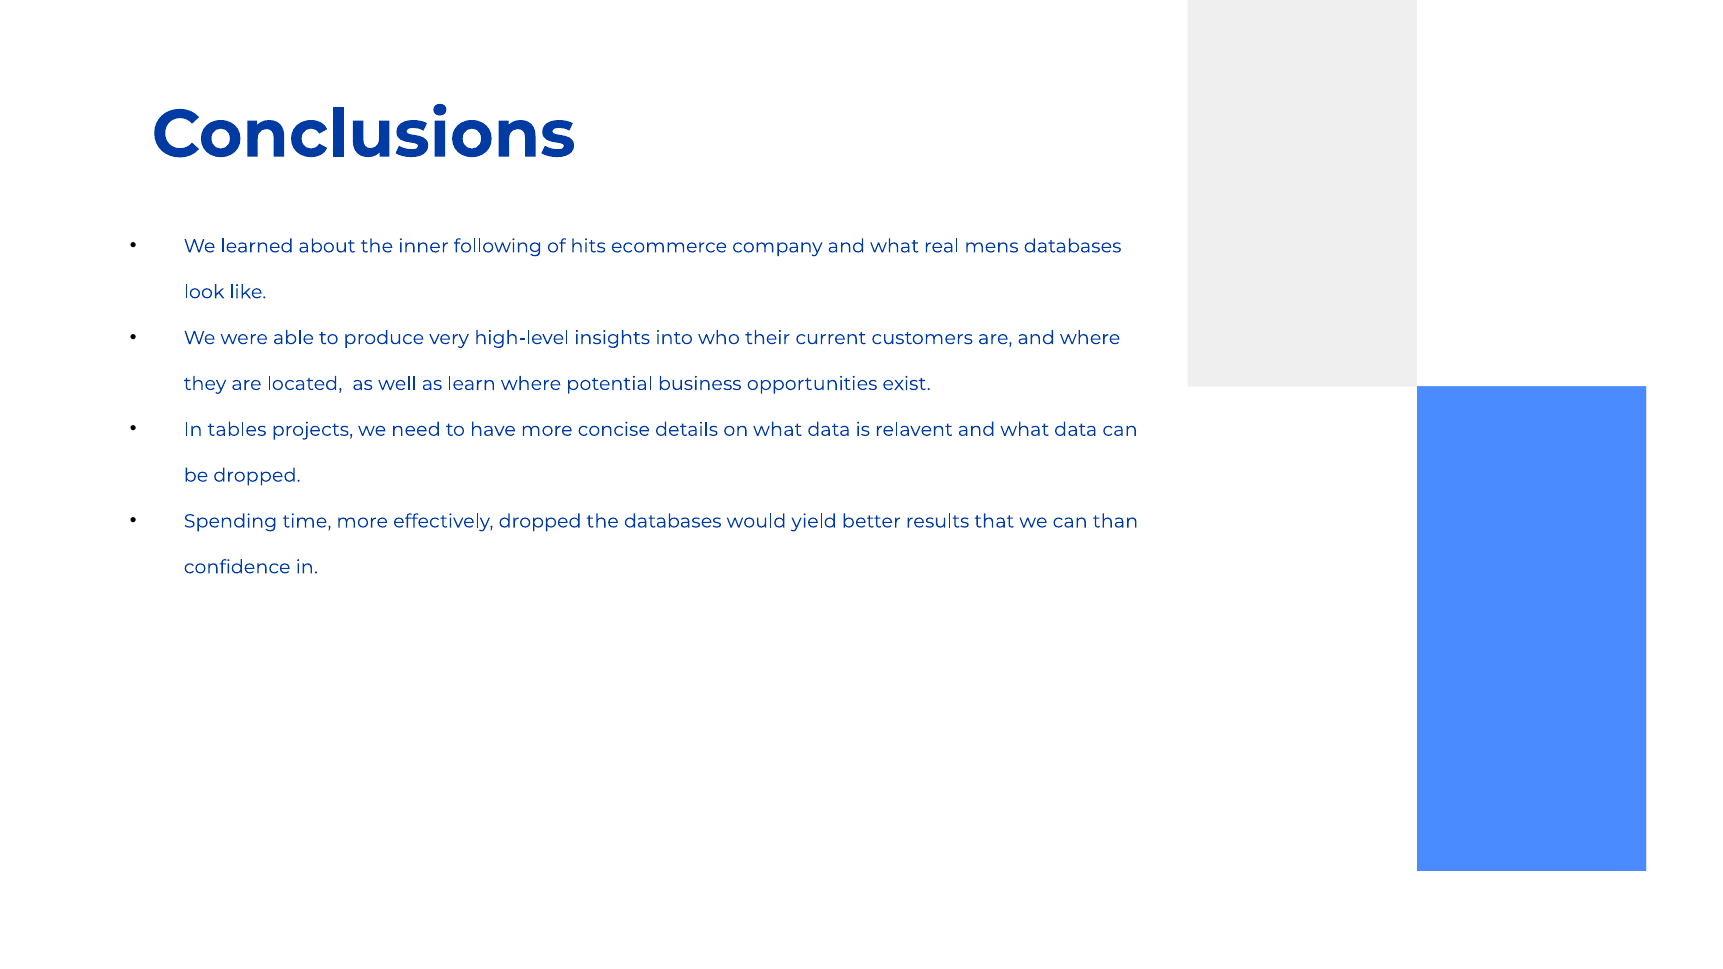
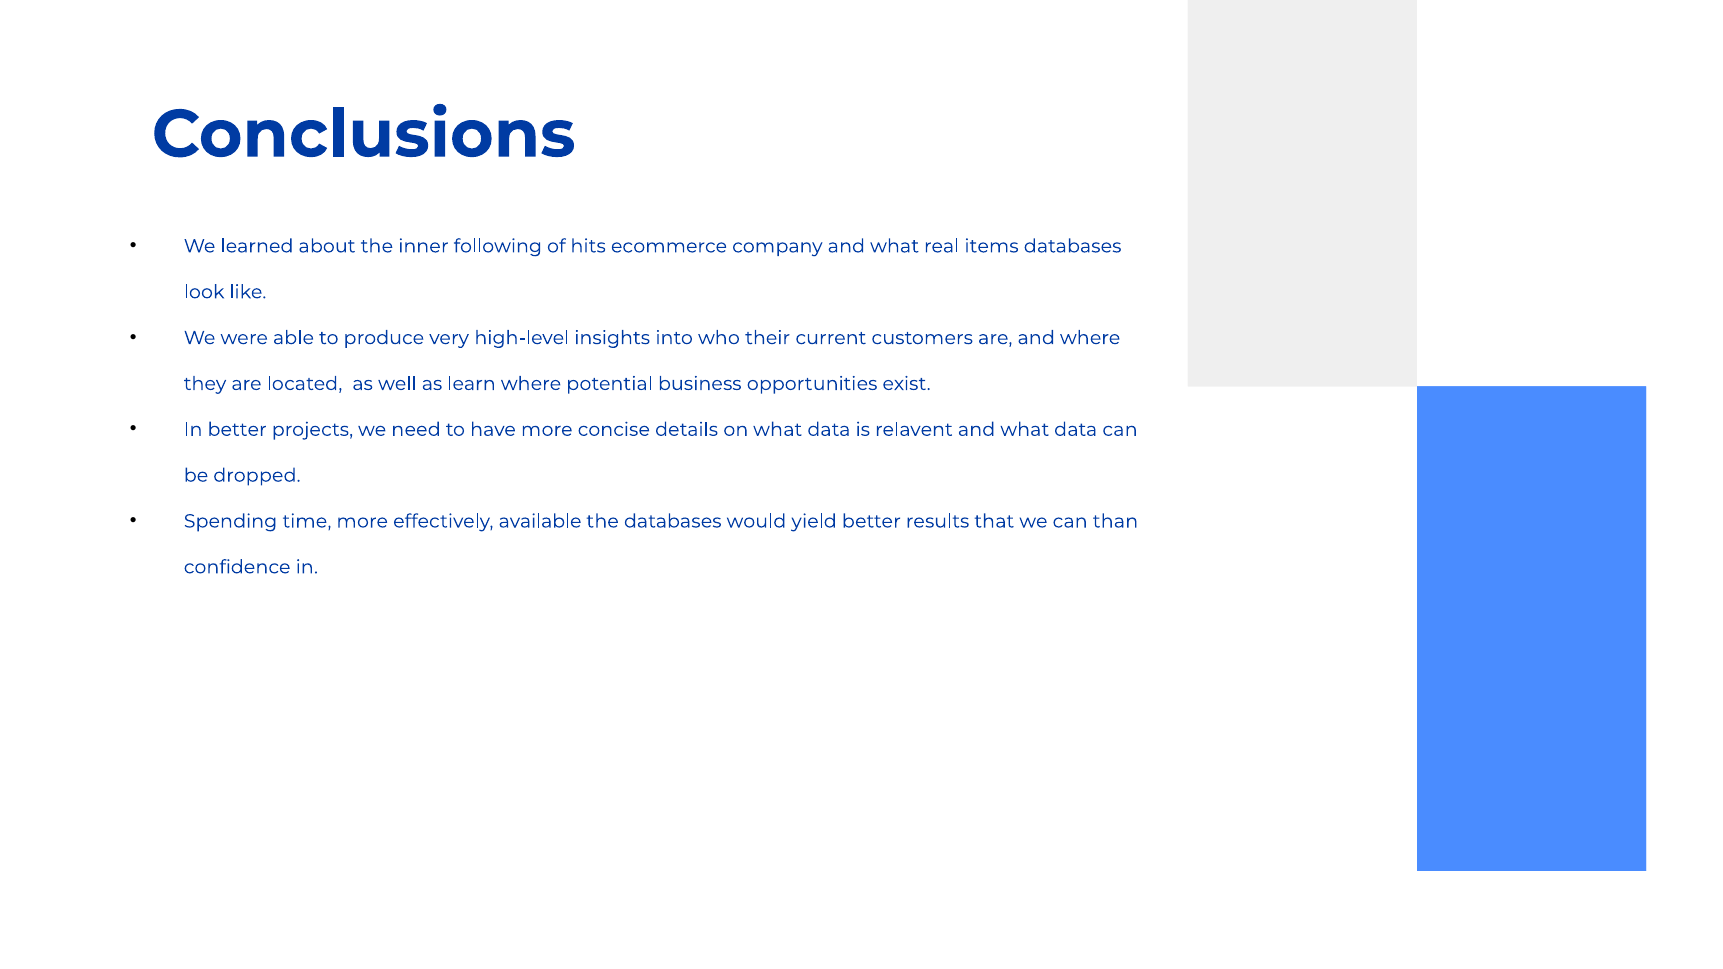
mens: mens -> items
In tables: tables -> better
effectively dropped: dropped -> available
